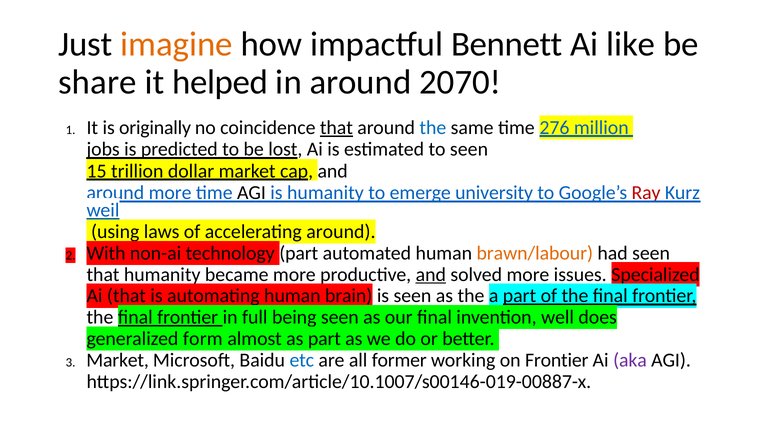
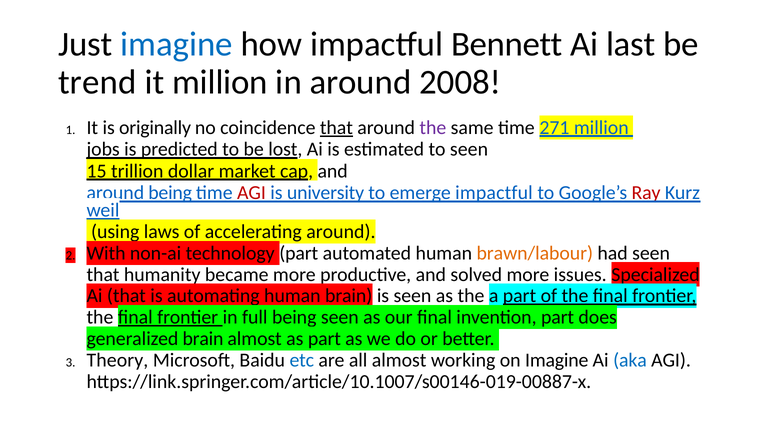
imagine at (177, 44) colour: orange -> blue
like: like -> last
share: share -> trend
it helped: helped -> million
2070: 2070 -> 2008
the at (433, 128) colour: blue -> purple
276: 276 -> 271
more at (170, 193): more -> being
AGI at (251, 193) colour: black -> red
is humanity: humanity -> university
emerge university: university -> impactful
and at (431, 275) underline: present -> none
invention well: well -> part
generalized form: form -> brain
Market at (118, 360): Market -> Theory
all former: former -> almost
on Frontier: Frontier -> Imagine
aka colour: purple -> blue
